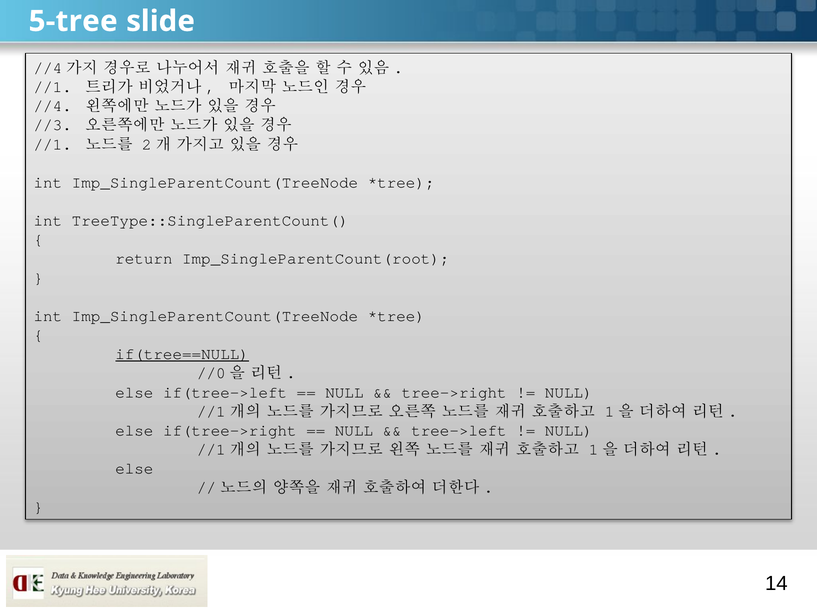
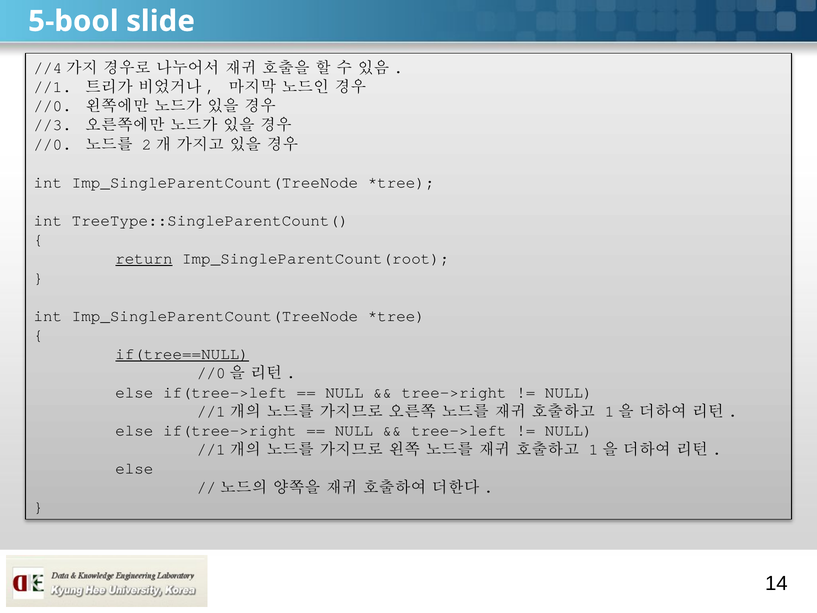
5-tree: 5-tree -> 5-bool
//4 at (53, 106): //4 -> //0
//1 at (53, 144): //1 -> //0
return underline: none -> present
